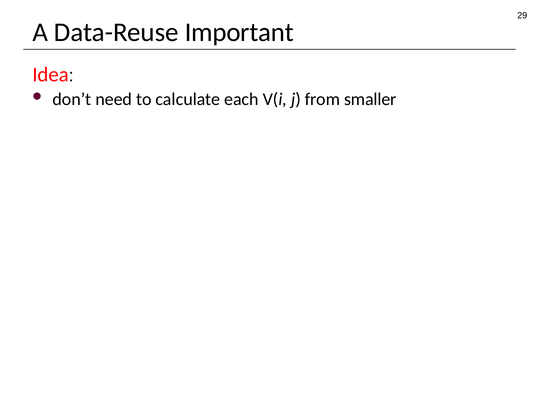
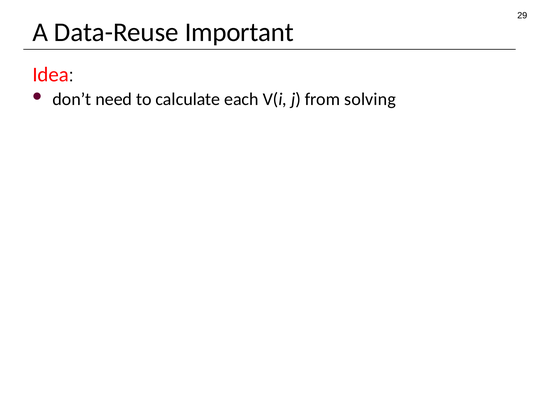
smaller: smaller -> solving
